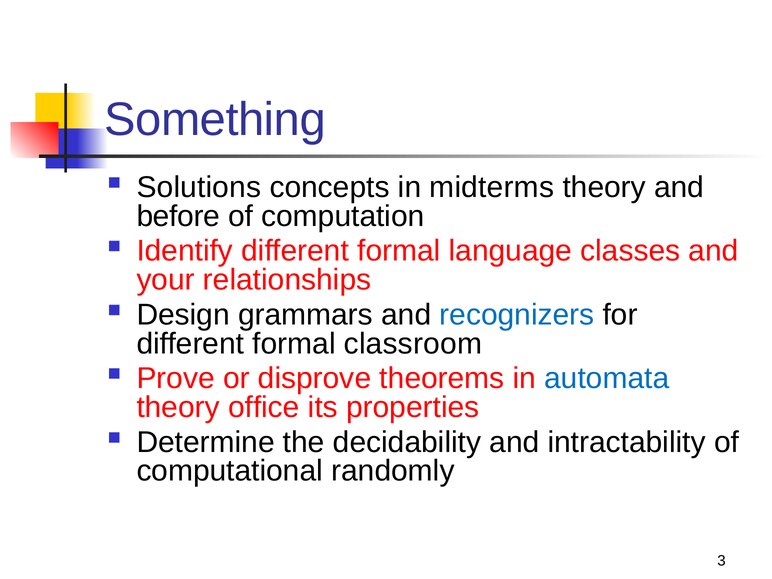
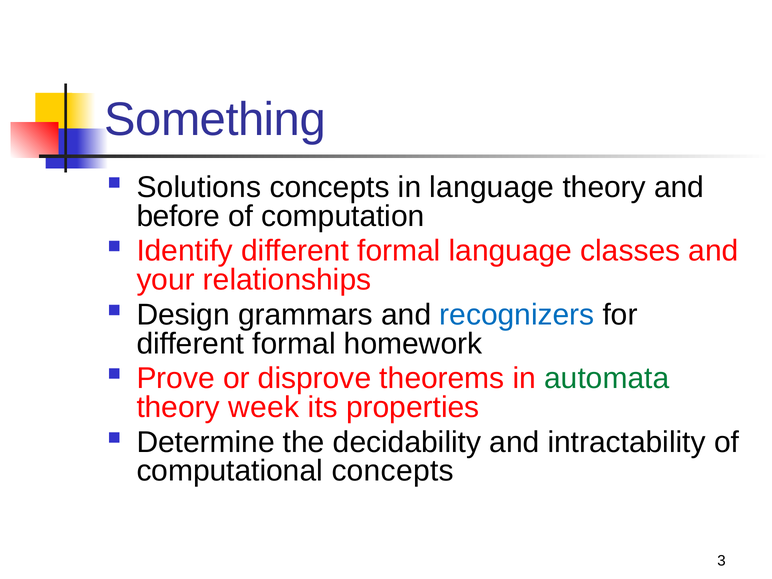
in midterms: midterms -> language
classroom: classroom -> homework
automata colour: blue -> green
office: office -> week
computational randomly: randomly -> concepts
